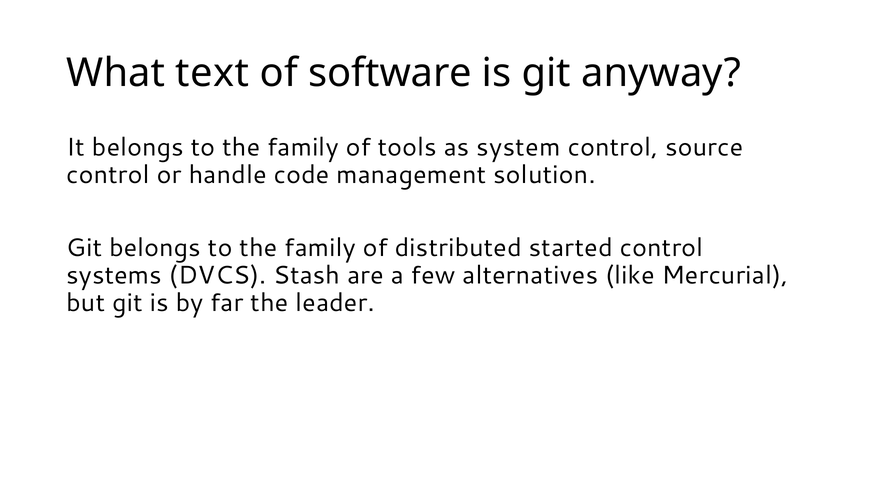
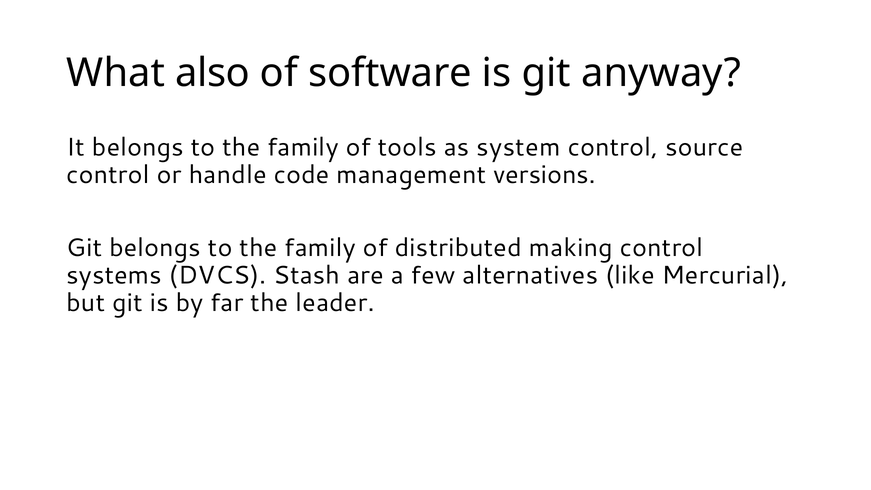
text: text -> also
solution: solution -> versions
started: started -> making
